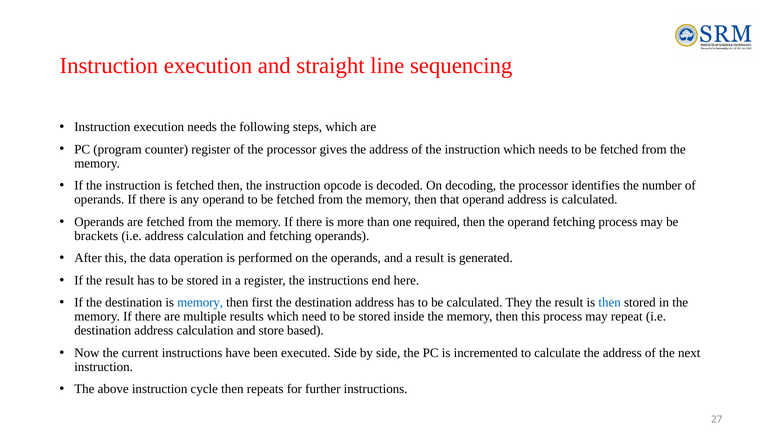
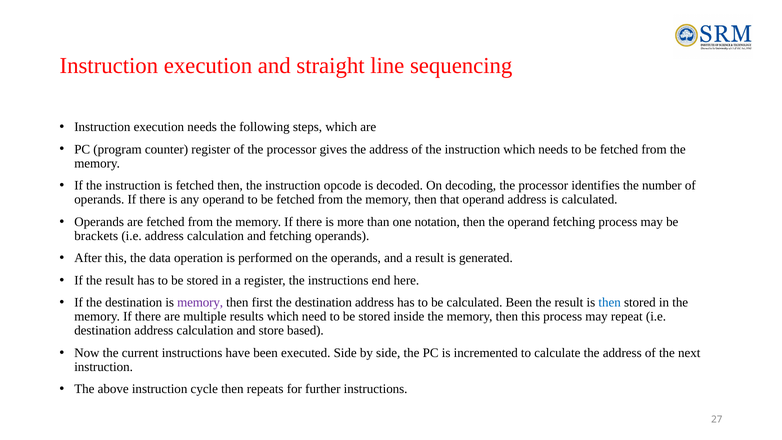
required: required -> notation
memory at (200, 302) colour: blue -> purple
calculated They: They -> Been
